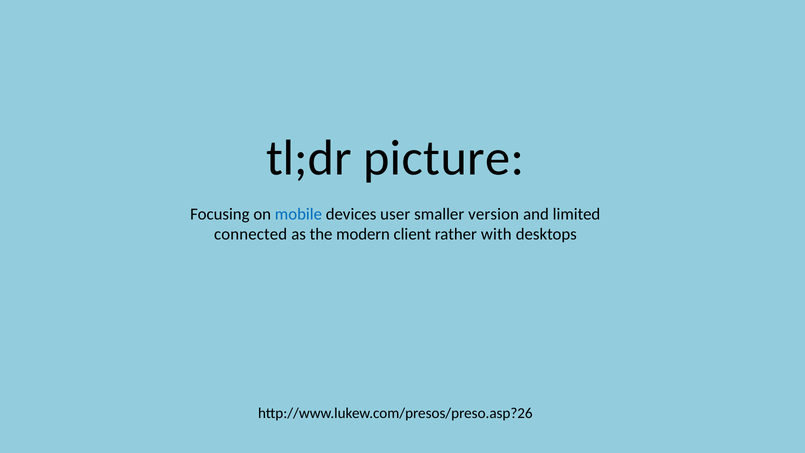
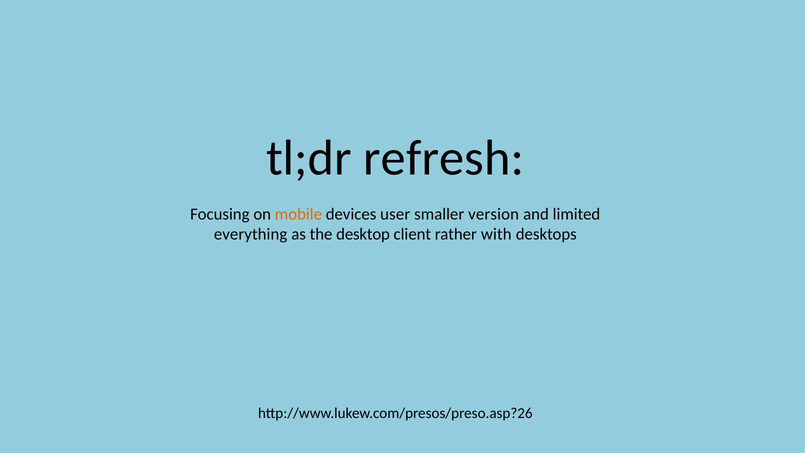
picture: picture -> refresh
mobile colour: blue -> orange
connected: connected -> everything
modern: modern -> desktop
